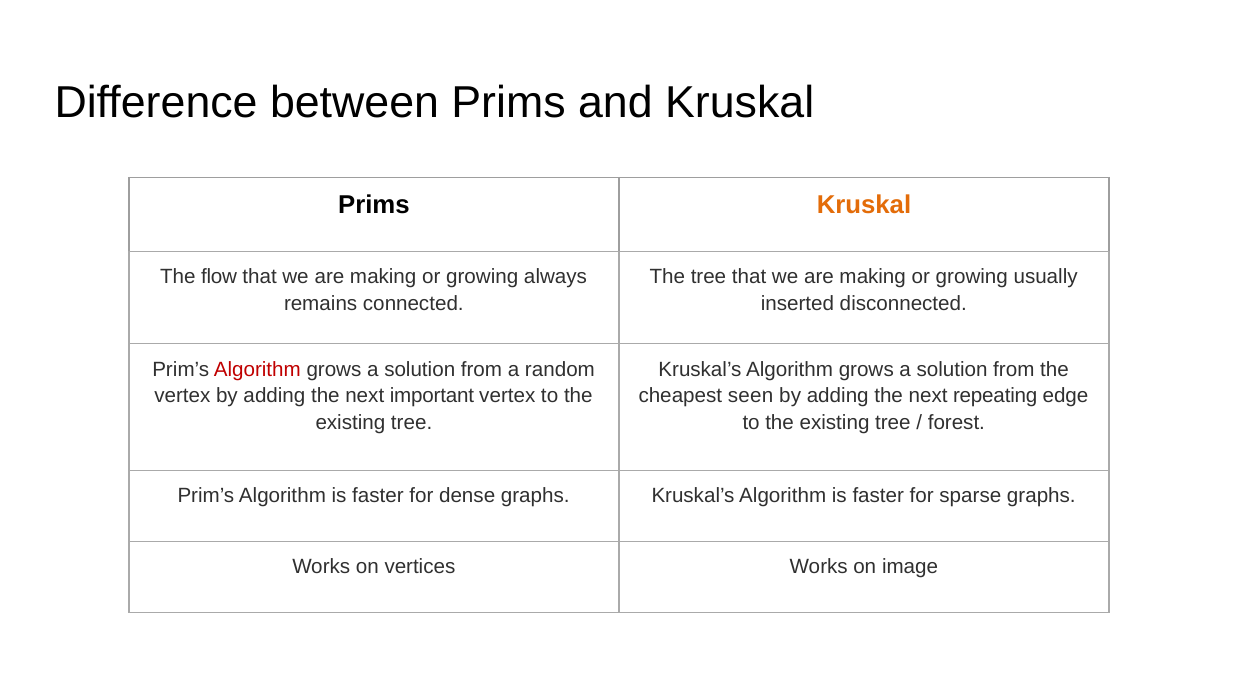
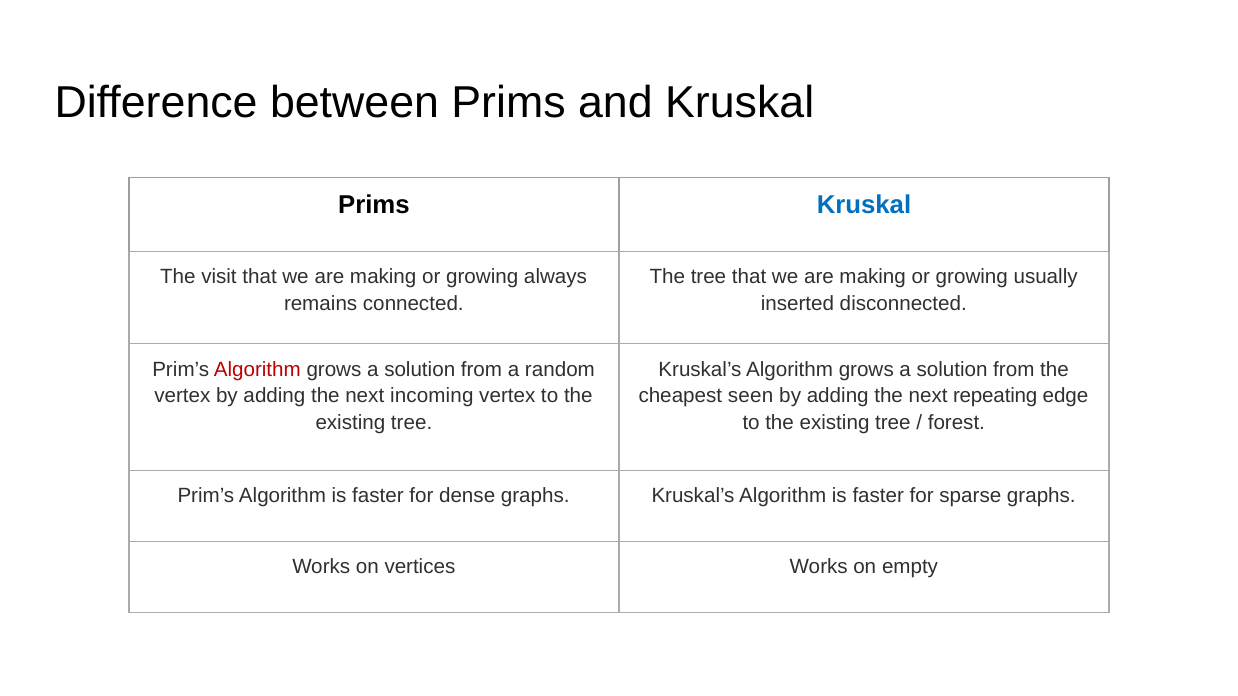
Kruskal at (864, 205) colour: orange -> blue
flow: flow -> visit
important: important -> incoming
image: image -> empty
